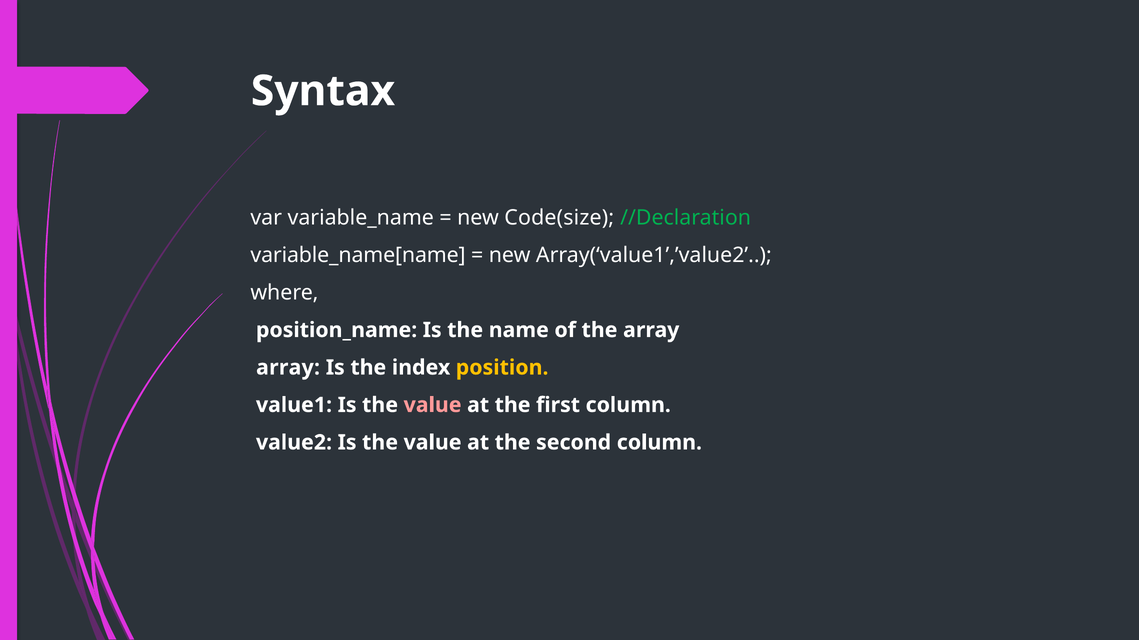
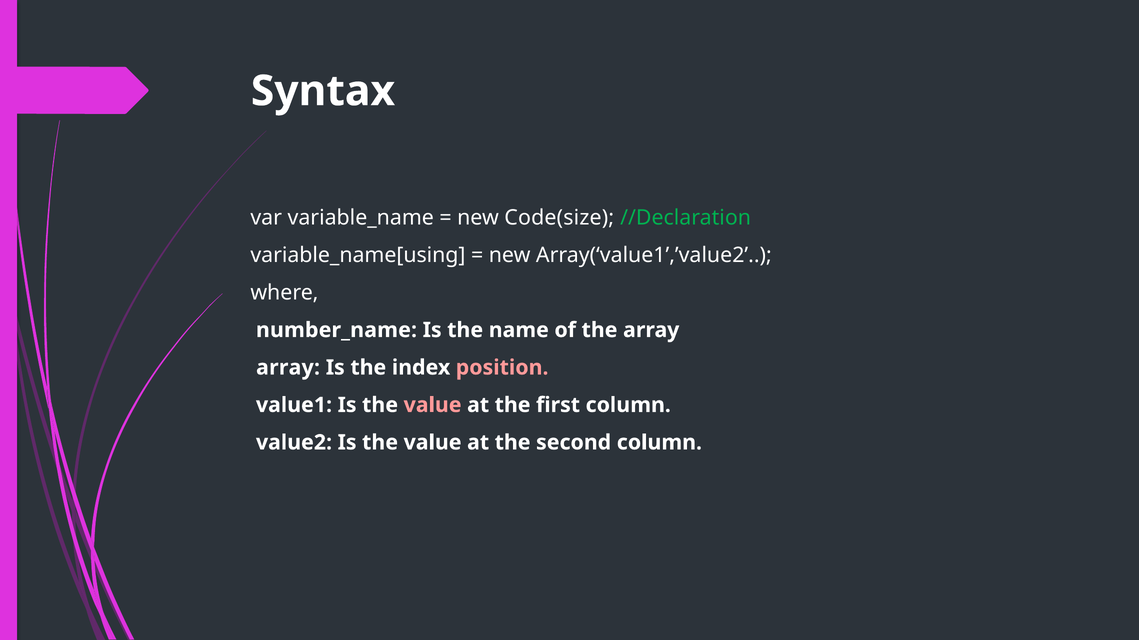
variable_name[name: variable_name[name -> variable_name[using
position_name: position_name -> number_name
position colour: yellow -> pink
